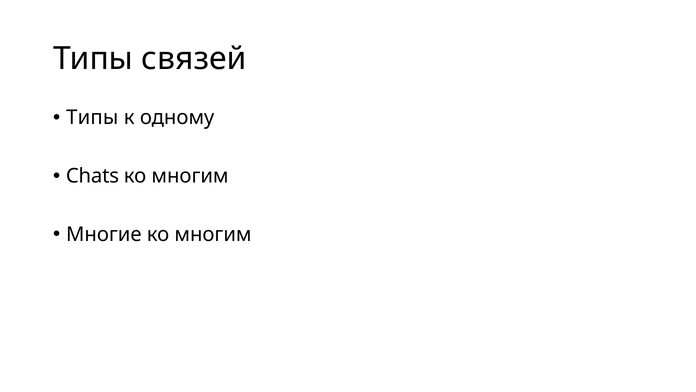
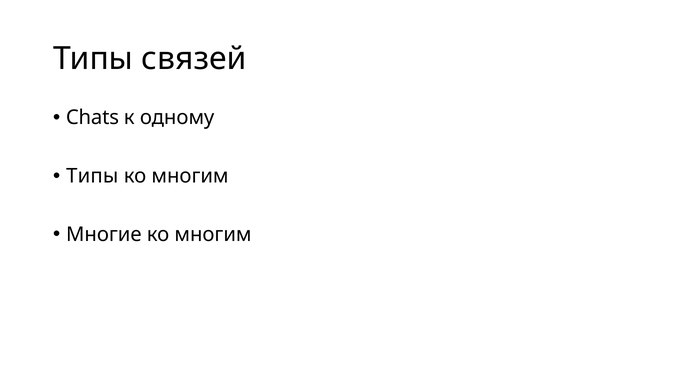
Типы at (92, 118): Типы -> Chats
Chats at (92, 176): Chats -> Типы
